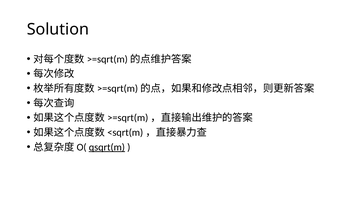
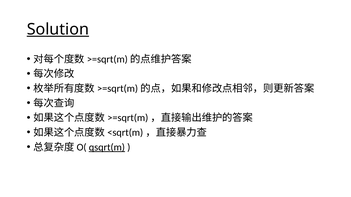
Solution underline: none -> present
